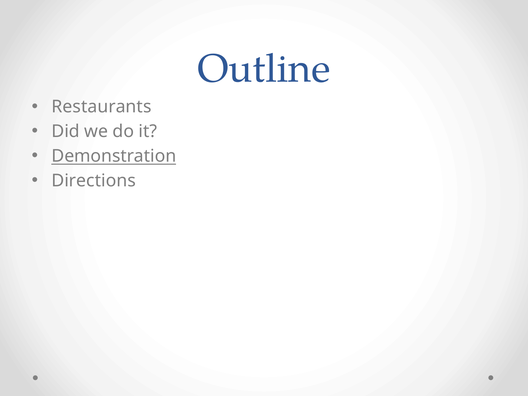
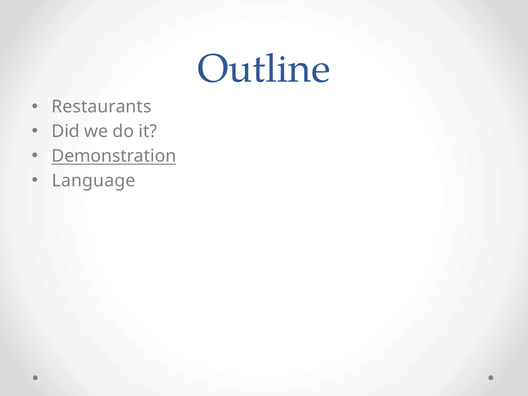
Directions: Directions -> Language
